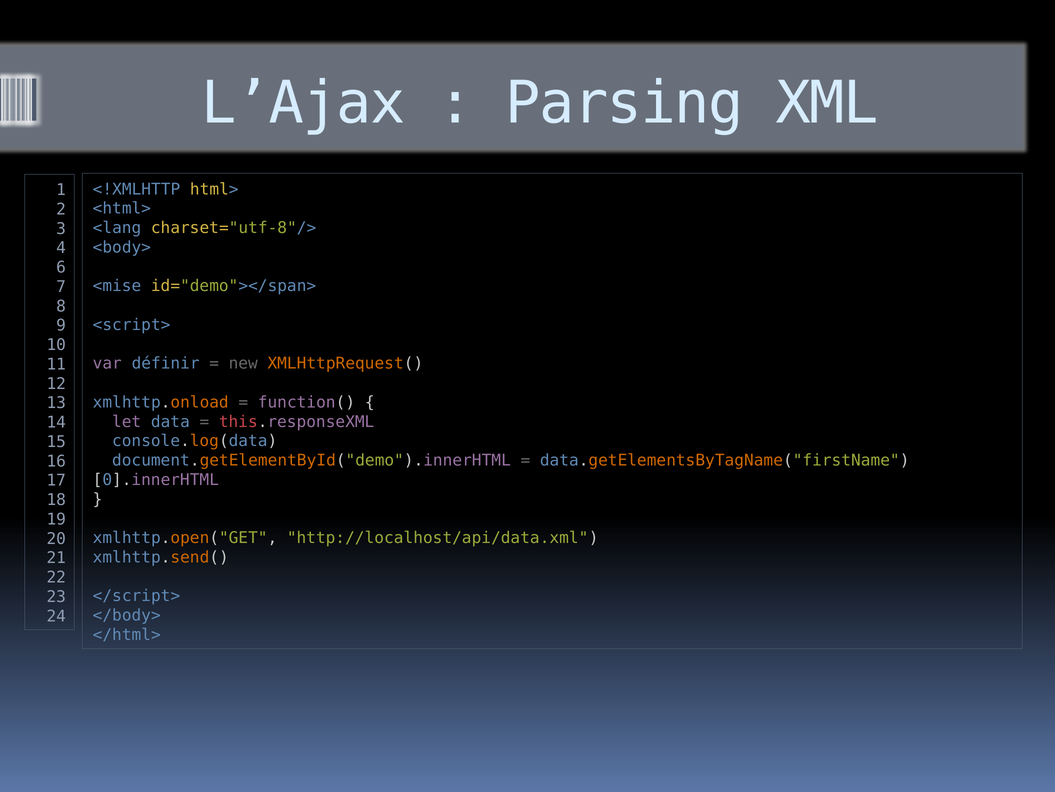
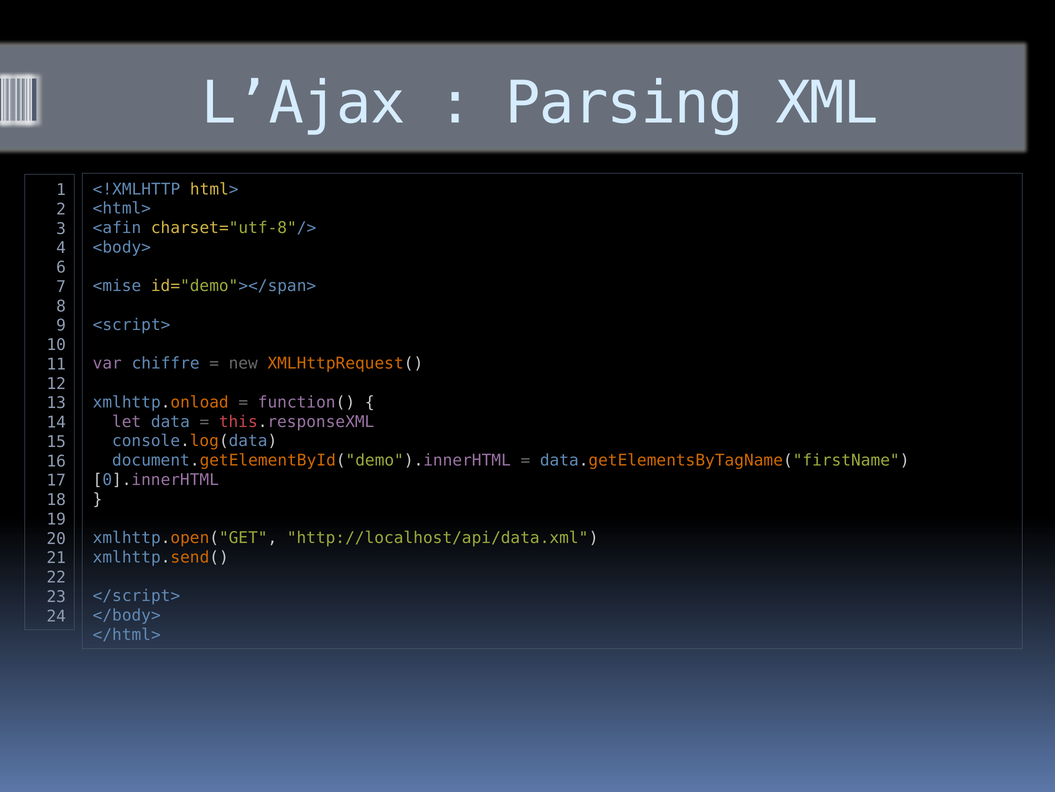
<lang: <lang -> <afin
définir: définir -> chiffre
